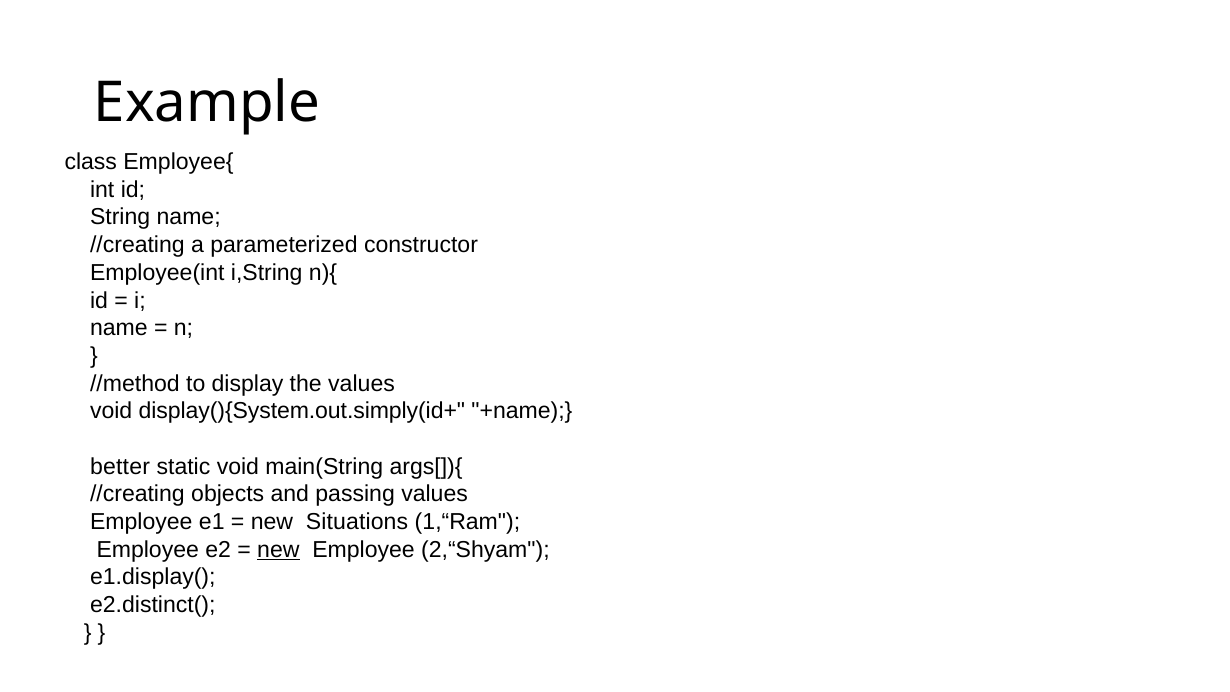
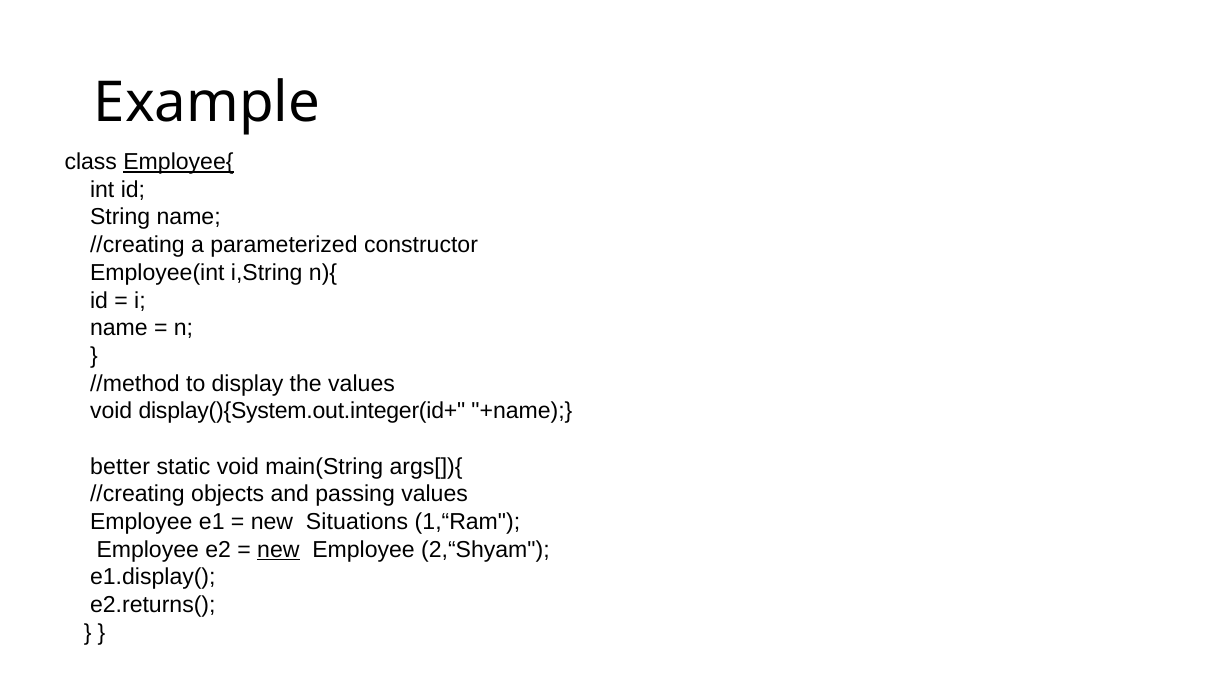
Employee{ underline: none -> present
display(){System.out.simply(id+: display(){System.out.simply(id+ -> display(){System.out.integer(id+
e2.distinct(: e2.distinct( -> e2.returns(
